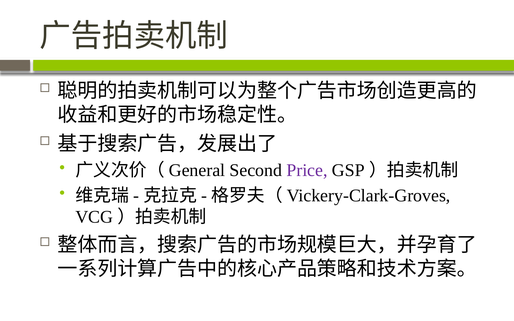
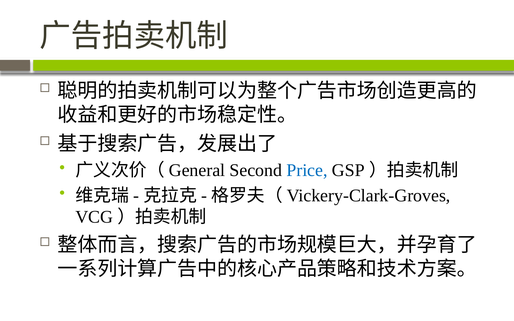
Price colour: purple -> blue
